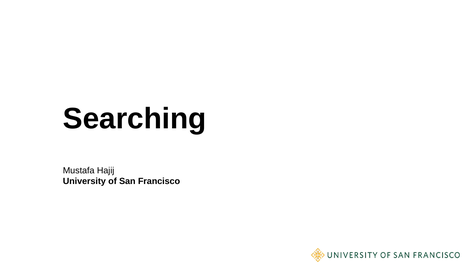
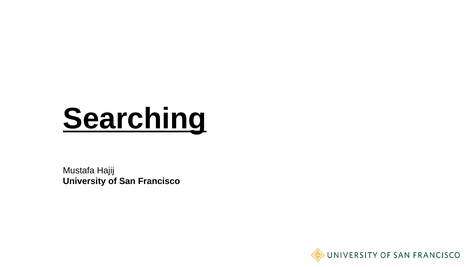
Searching underline: none -> present
